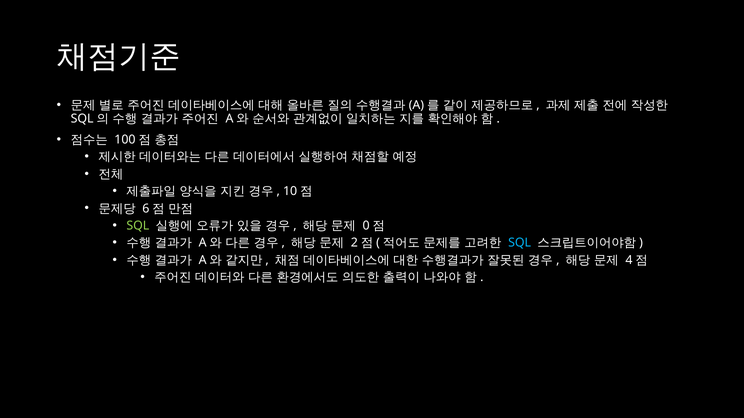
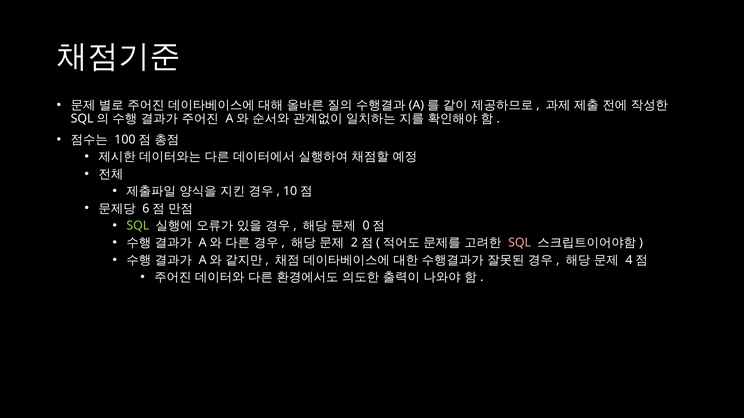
SQL at (520, 243) colour: light blue -> pink
